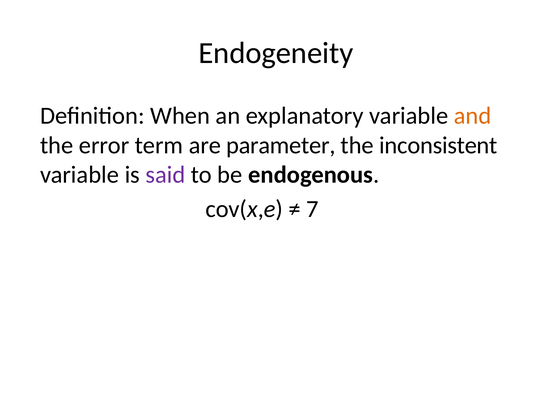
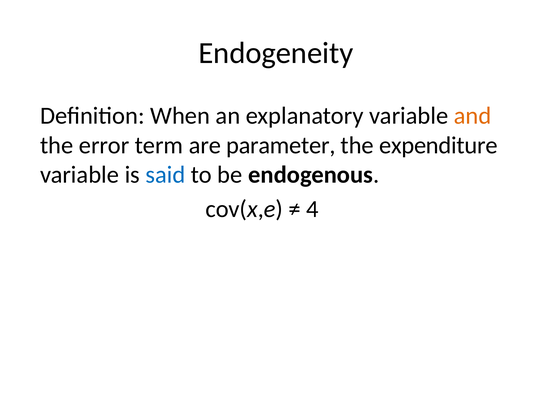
inconsistent: inconsistent -> expenditure
said colour: purple -> blue
7: 7 -> 4
